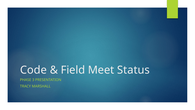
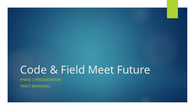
Status: Status -> Future
